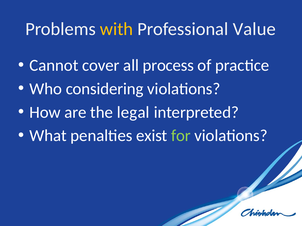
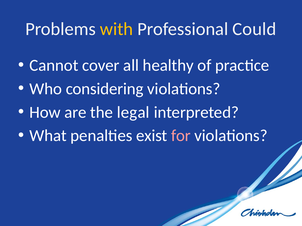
Value: Value -> Could
process: process -> healthy
for colour: light green -> pink
